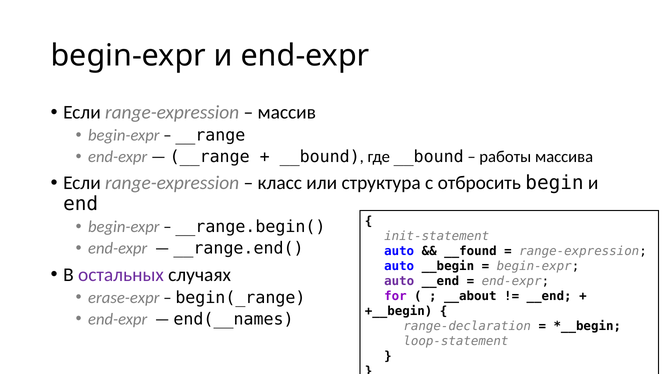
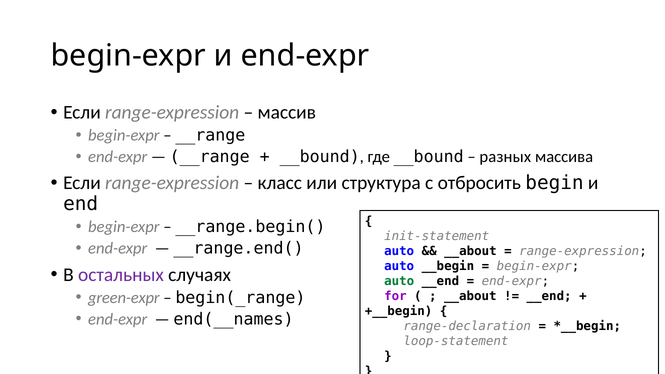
работы: работы -> разных
__found at (470, 251): __found -> __about
auto at (399, 281) colour: purple -> green
erase-expr: erase-expr -> green-expr
